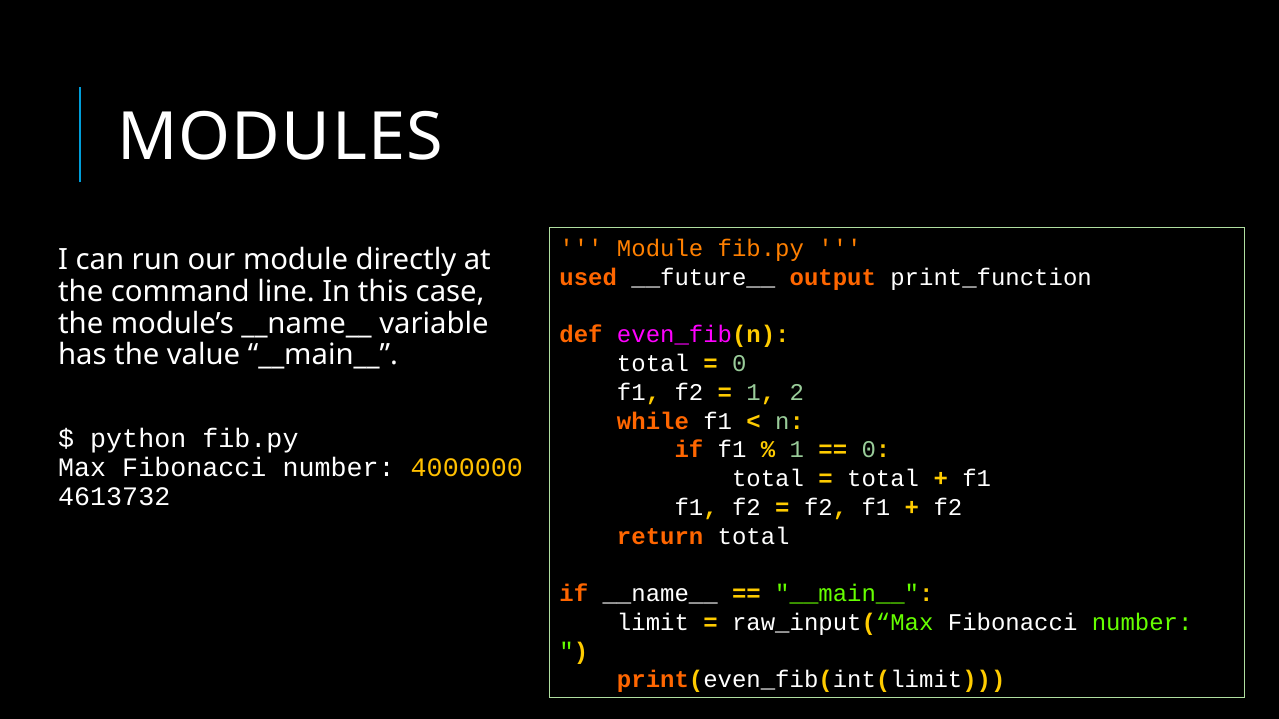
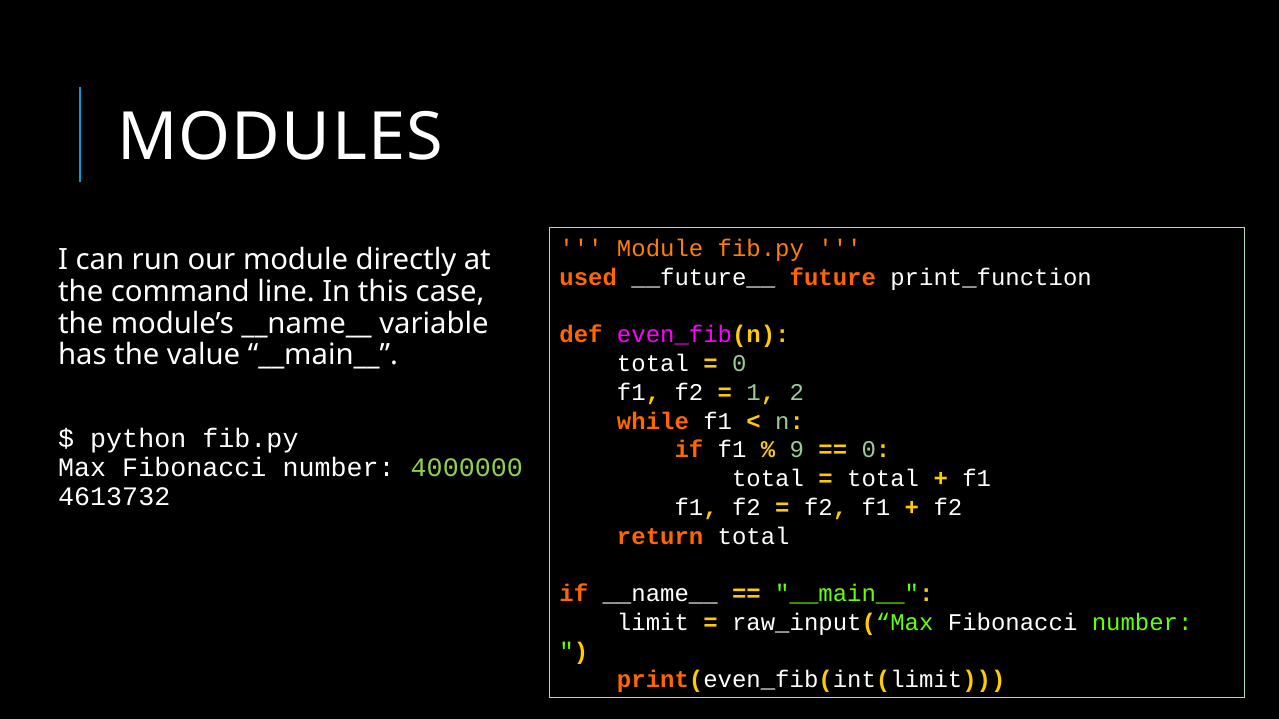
output: output -> future
1 at (797, 450): 1 -> 9
4000000 colour: yellow -> light green
